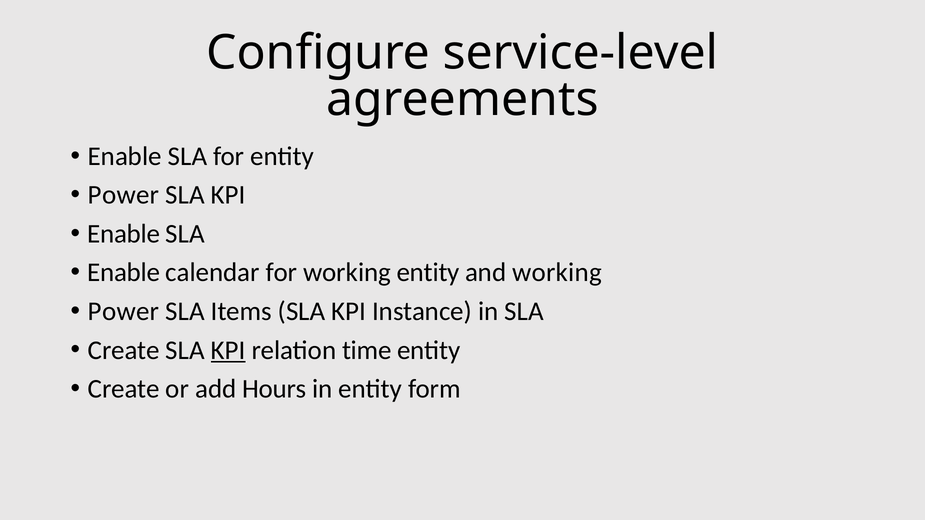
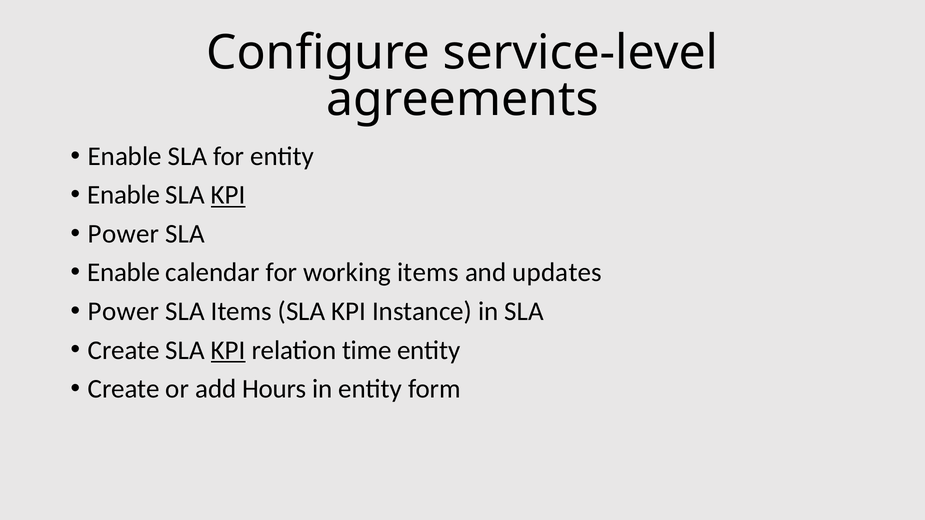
Power at (124, 195): Power -> Enable
KPI at (228, 195) underline: none -> present
Enable at (124, 234): Enable -> Power
working entity: entity -> items
and working: working -> updates
